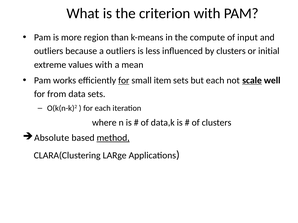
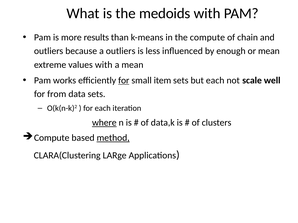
criterion: criterion -> medoids
region: region -> results
input: input -> chain
by clusters: clusters -> enough
or initial: initial -> mean
scale underline: present -> none
where underline: none -> present
Absolute at (52, 138): Absolute -> Compute
